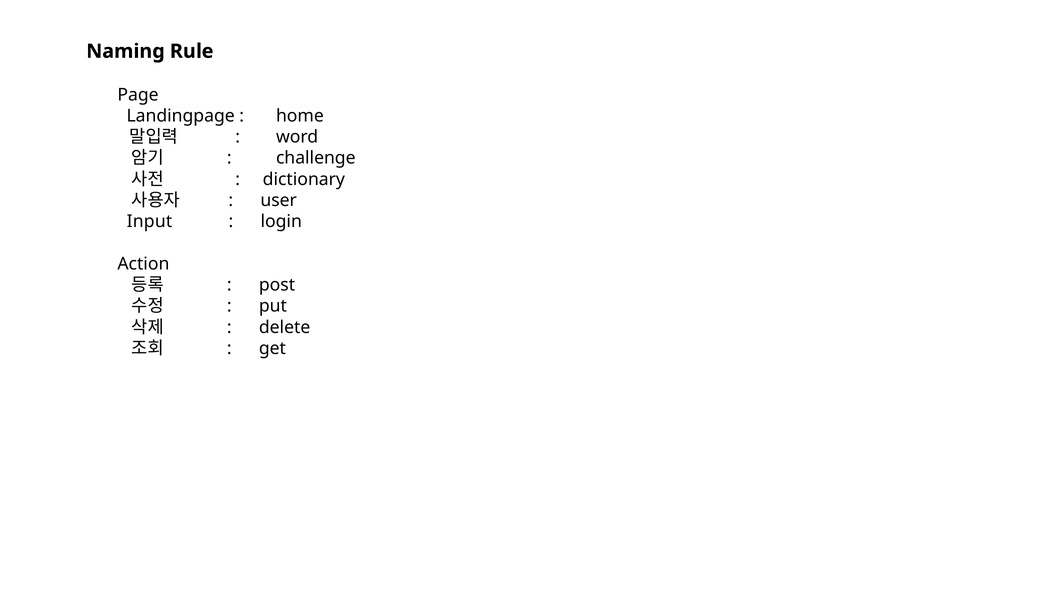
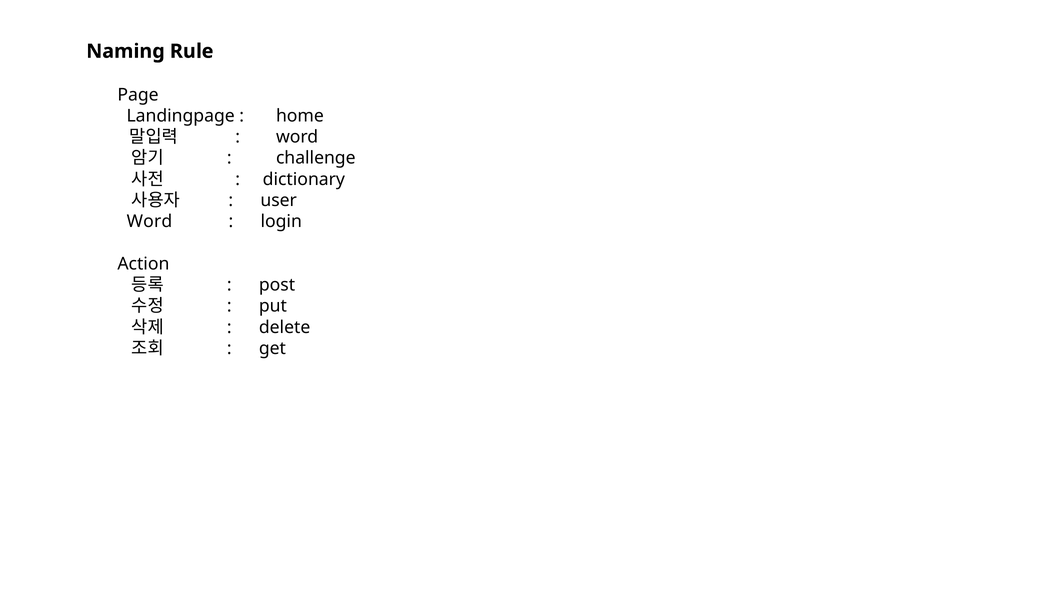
Input at (149, 221): Input -> Word
